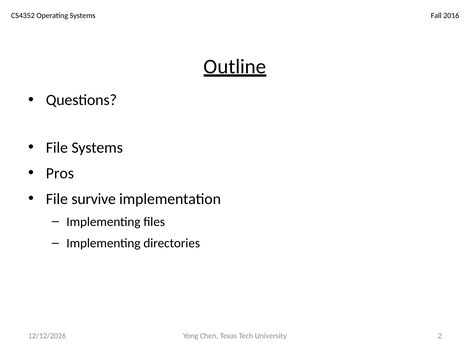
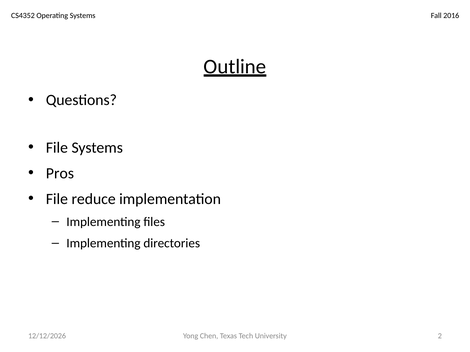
survive: survive -> reduce
